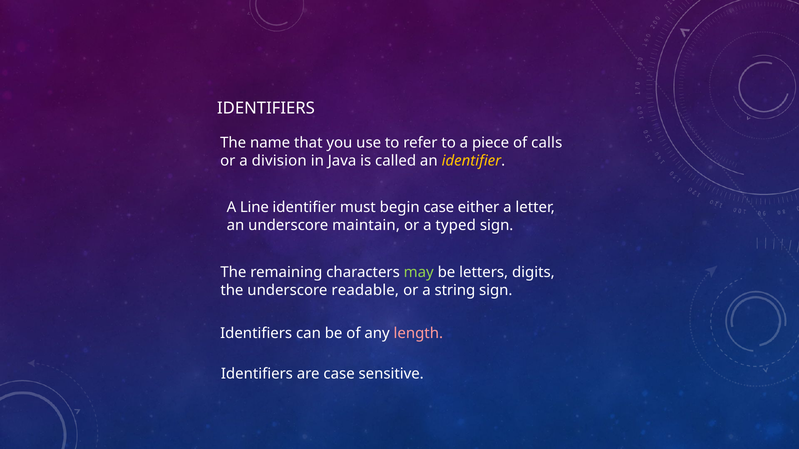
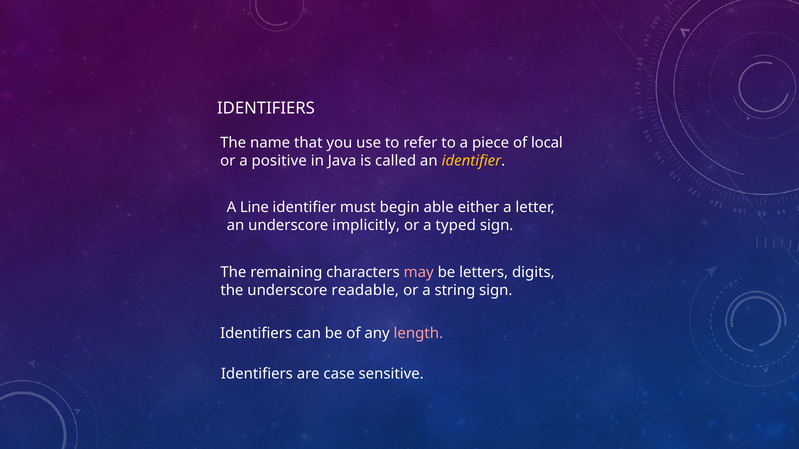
calls: calls -> local
division: division -> positive
begin case: case -> able
maintain: maintain -> implicitly
may colour: light green -> pink
